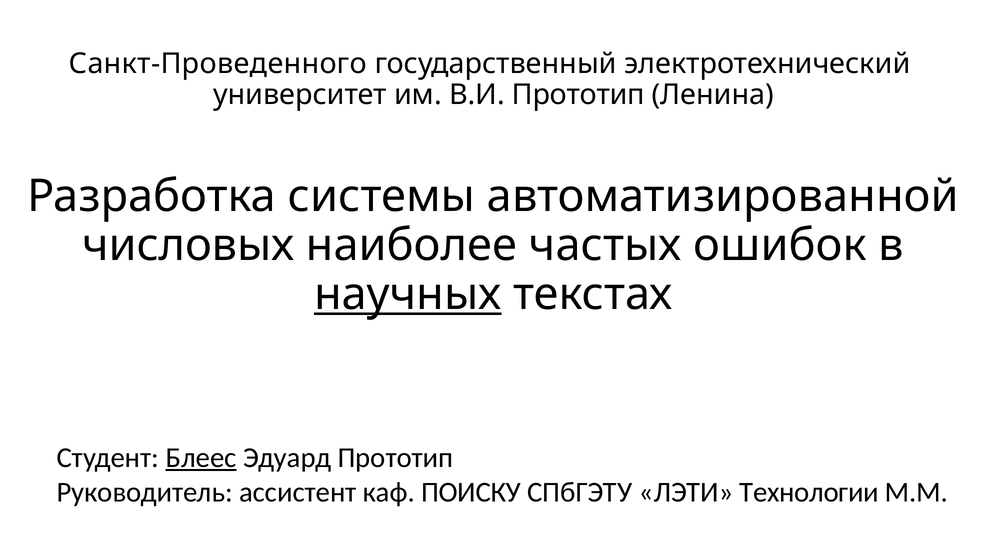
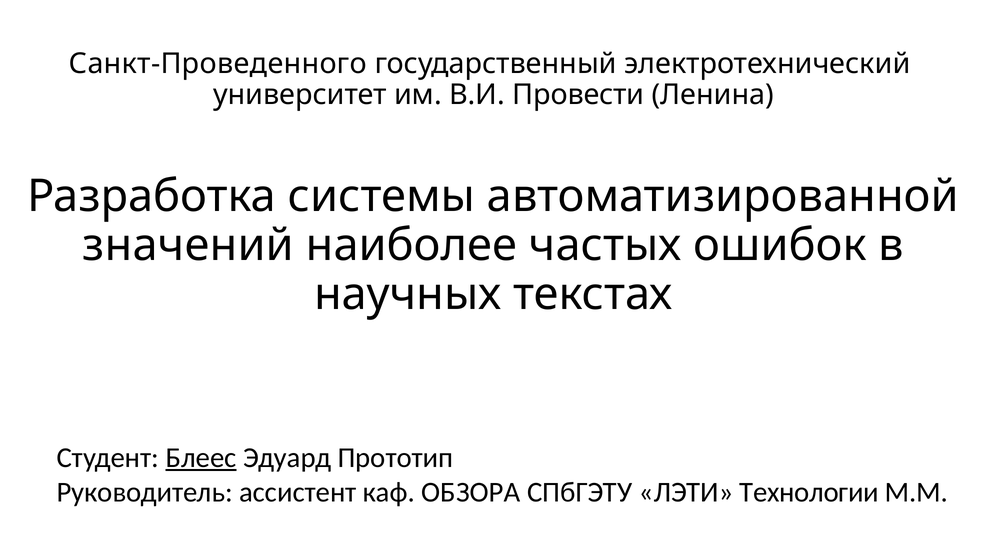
В.И Прототип: Прототип -> Провести
числовых: числовых -> значений
научных underline: present -> none
ПОИСКУ: ПОИСКУ -> ОБЗОРА
